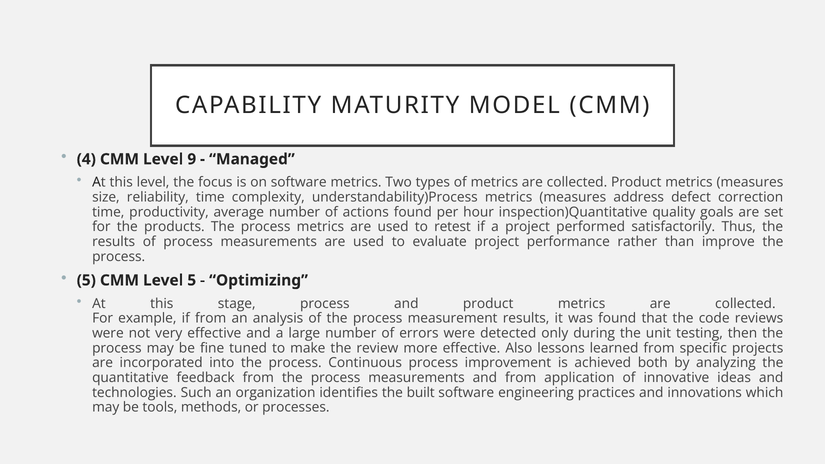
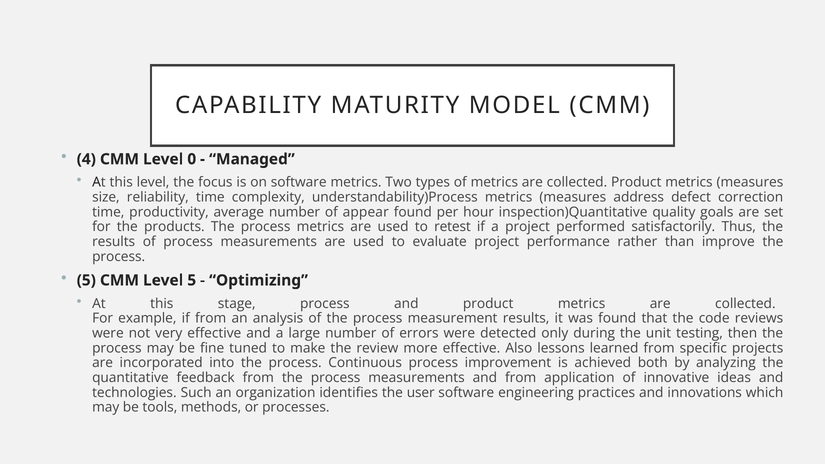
9: 9 -> 0
actions: actions -> appear
built: built -> user
